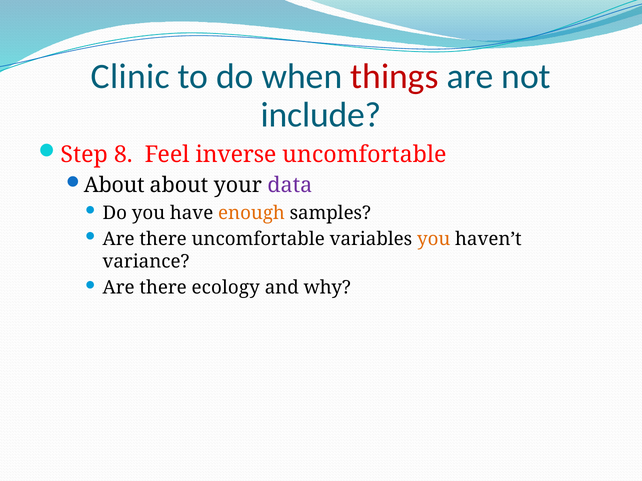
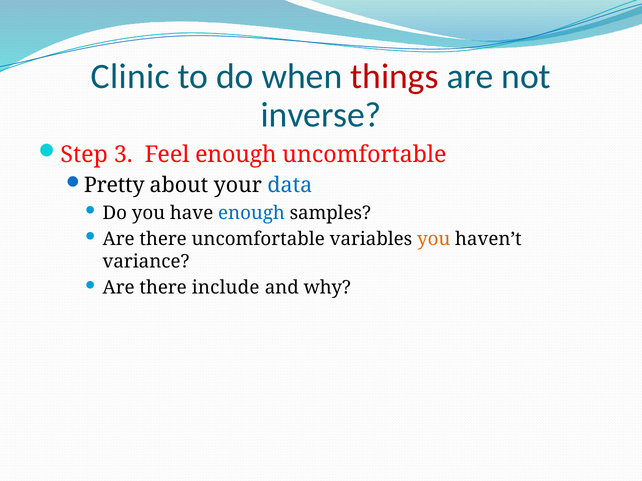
include: include -> inverse
8: 8 -> 3
Feel inverse: inverse -> enough
About at (114, 186): About -> Pretty
data colour: purple -> blue
enough at (251, 213) colour: orange -> blue
ecology: ecology -> include
